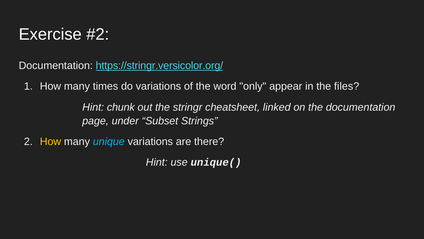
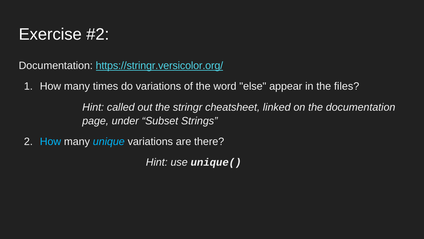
only: only -> else
chunk: chunk -> called
How at (50, 141) colour: yellow -> light blue
